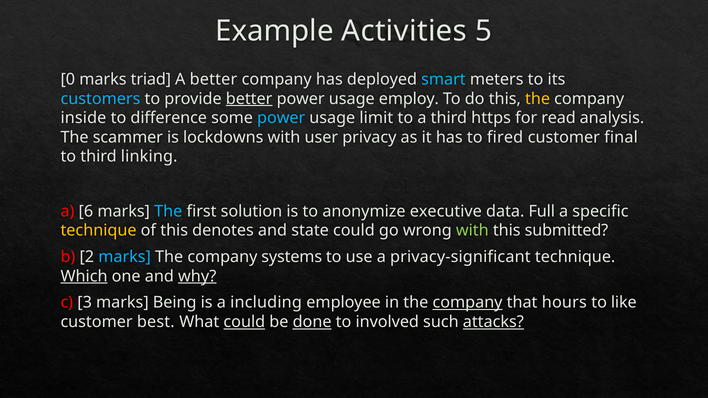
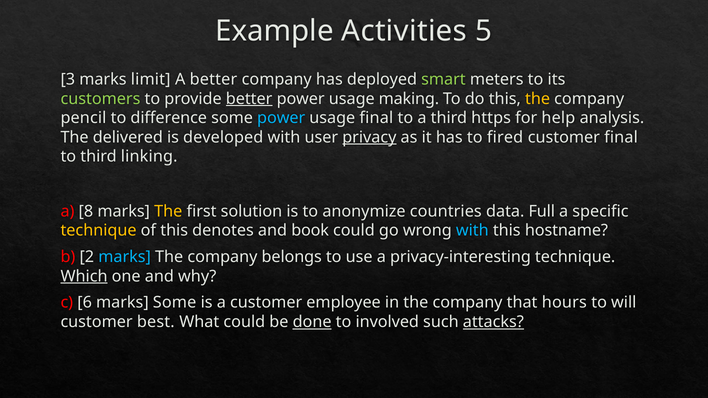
0: 0 -> 3
triad: triad -> limit
smart colour: light blue -> light green
customers colour: light blue -> light green
employ: employ -> making
inside: inside -> pencil
usage limit: limit -> final
read: read -> help
scammer: scammer -> delivered
lockdowns: lockdowns -> developed
privacy underline: none -> present
6: 6 -> 8
The at (168, 211) colour: light blue -> yellow
executive: executive -> countries
state: state -> book
with at (472, 231) colour: light green -> light blue
submitted: submitted -> hostname
systems: systems -> belongs
privacy-significant: privacy-significant -> privacy-interesting
why underline: present -> none
3: 3 -> 6
marks Being: Being -> Some
a including: including -> customer
company at (468, 303) underline: present -> none
like: like -> will
could at (244, 322) underline: present -> none
